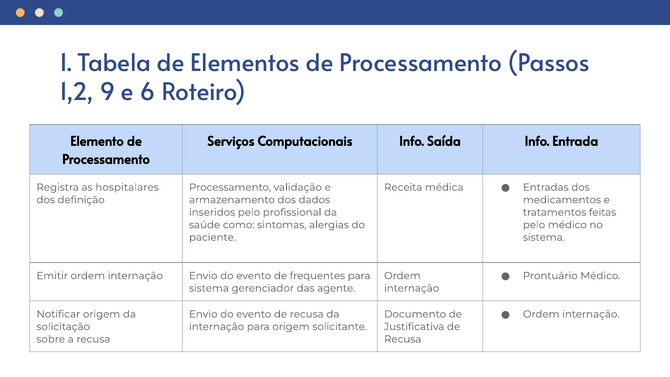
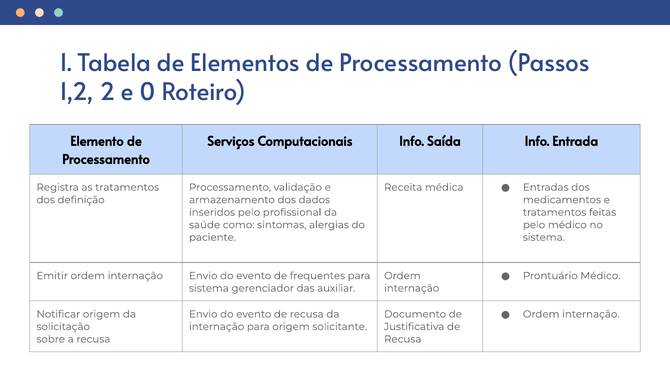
9: 9 -> 2
6: 6 -> 0
as hospitalares: hospitalares -> tratamentos
agente: agente -> auxiliar
